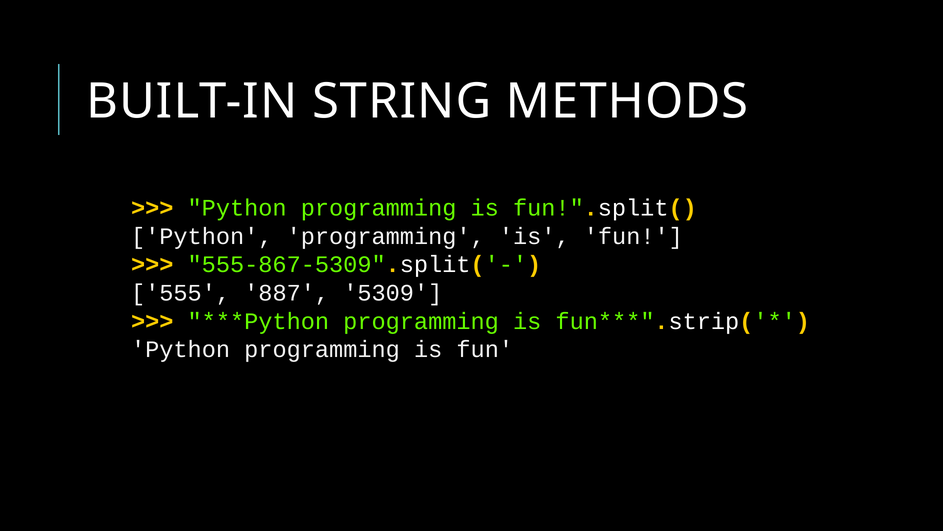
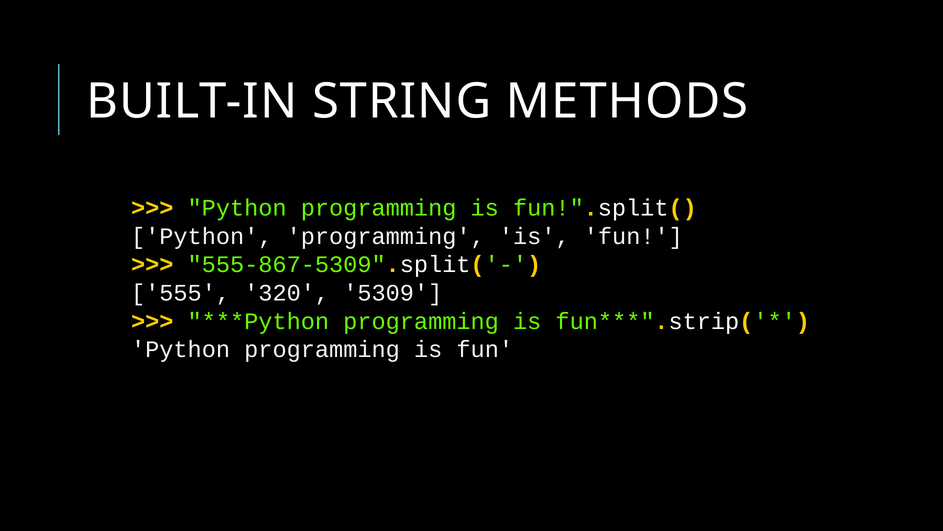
887: 887 -> 320
